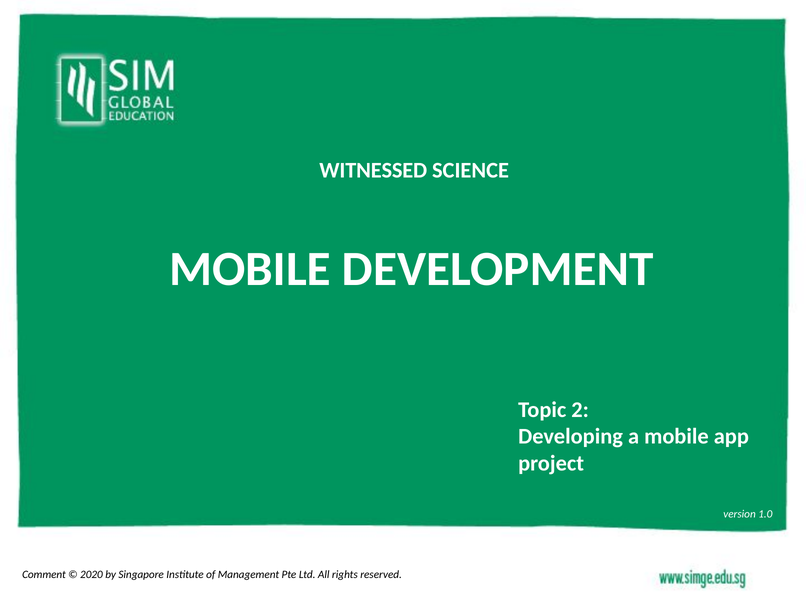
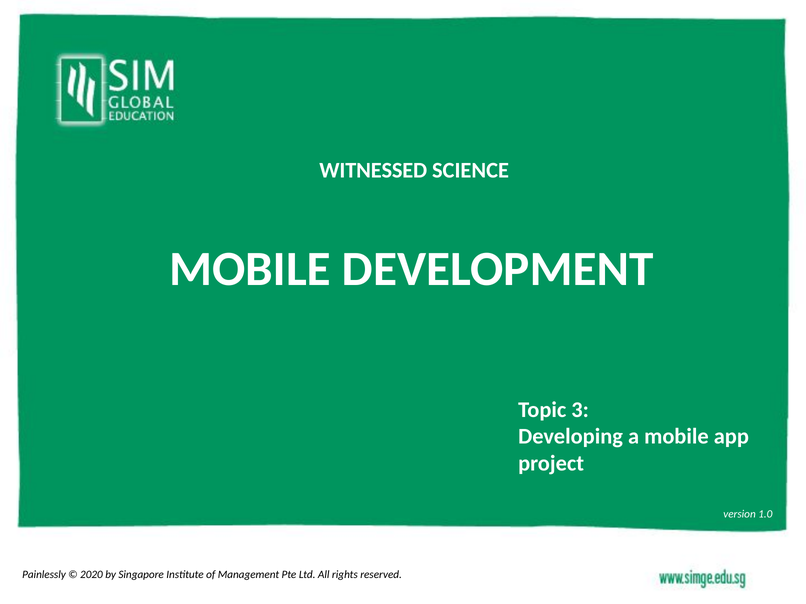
2: 2 -> 3
Comment: Comment -> Painlessly
